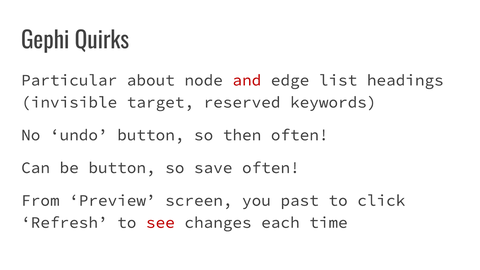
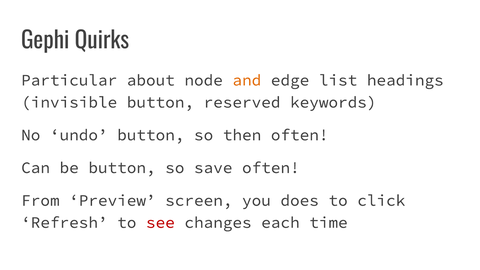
and colour: red -> orange
invisible target: target -> button
past: past -> does
